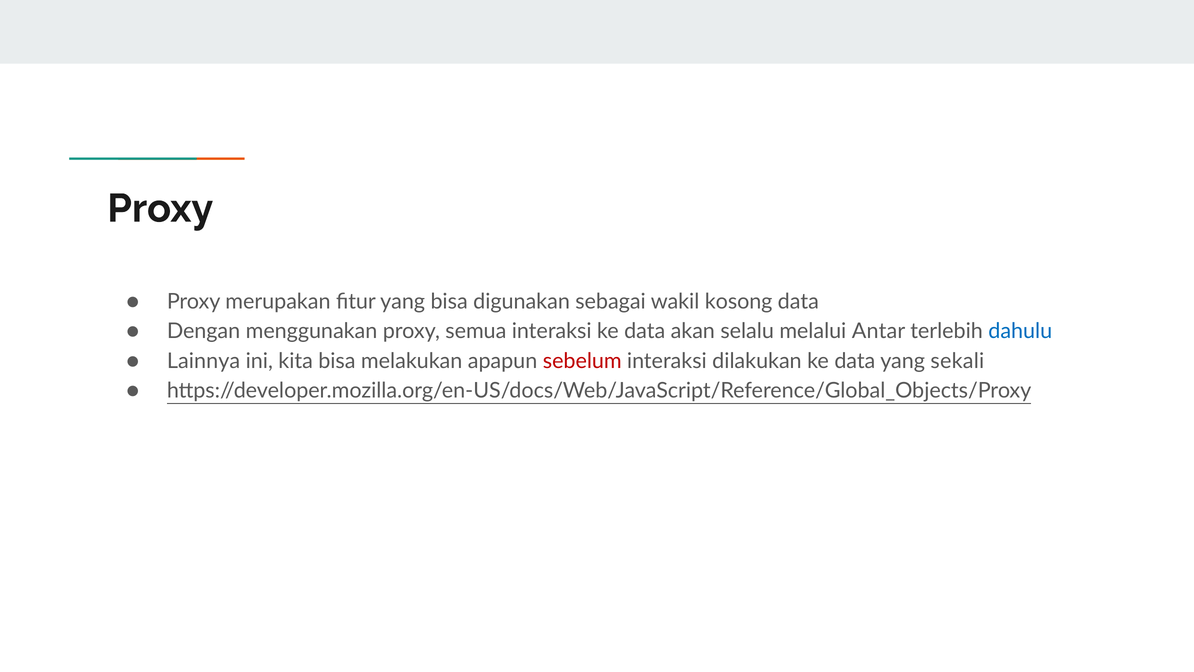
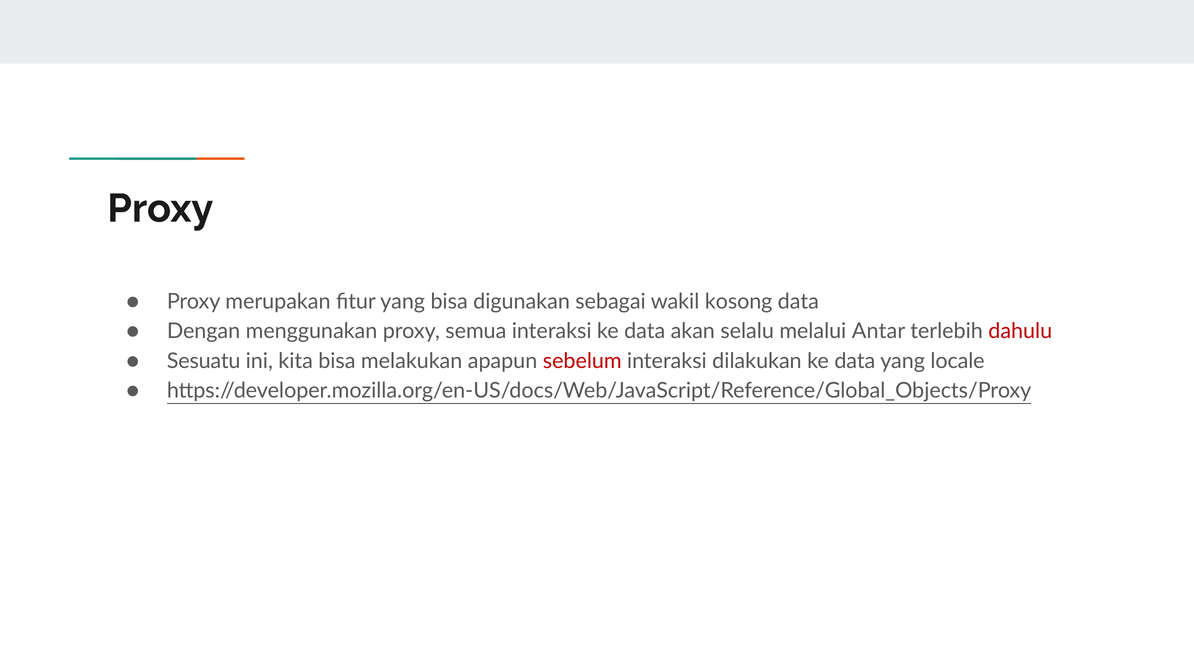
dahulu colour: blue -> red
Lainnya: Lainnya -> Sesuatu
sekali: sekali -> locale
